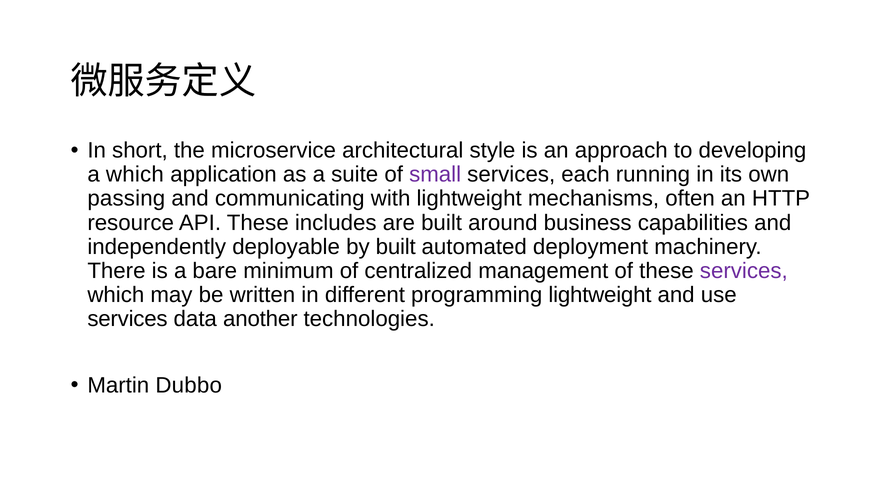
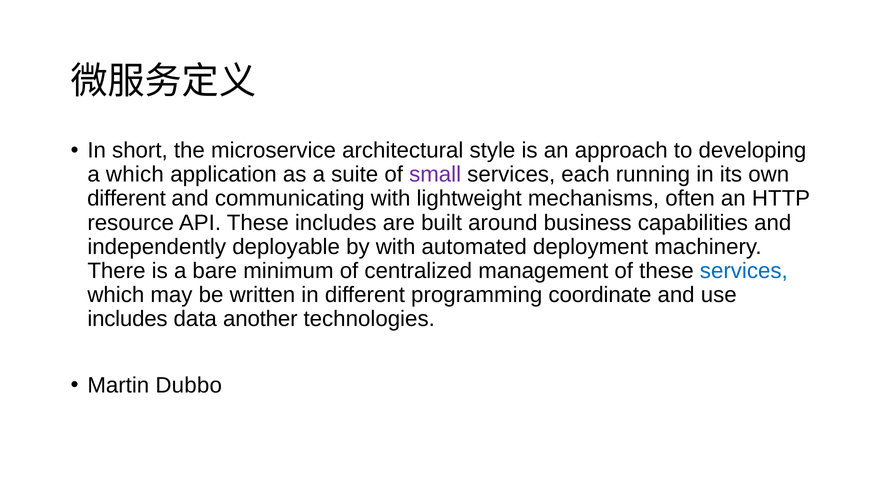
passing at (126, 199): passing -> different
by built: built -> with
services at (744, 271) colour: purple -> blue
programming lightweight: lightweight -> coordinate
services at (128, 319): services -> includes
